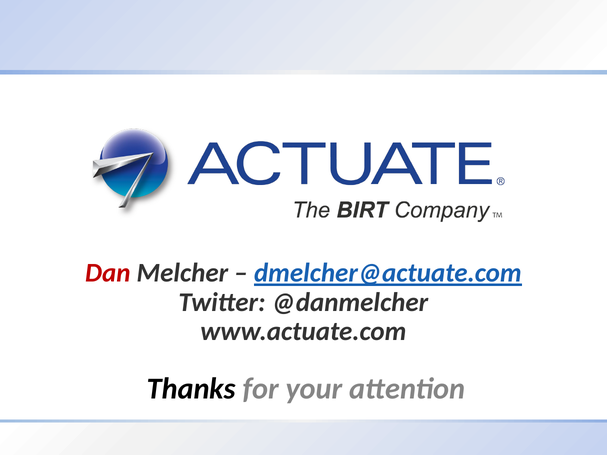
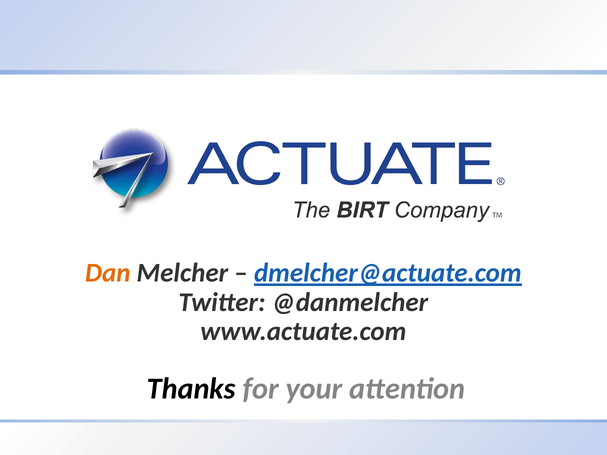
Dan colour: red -> orange
